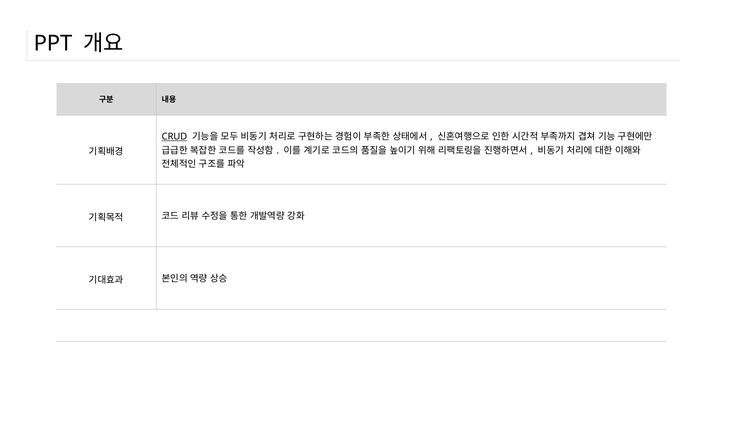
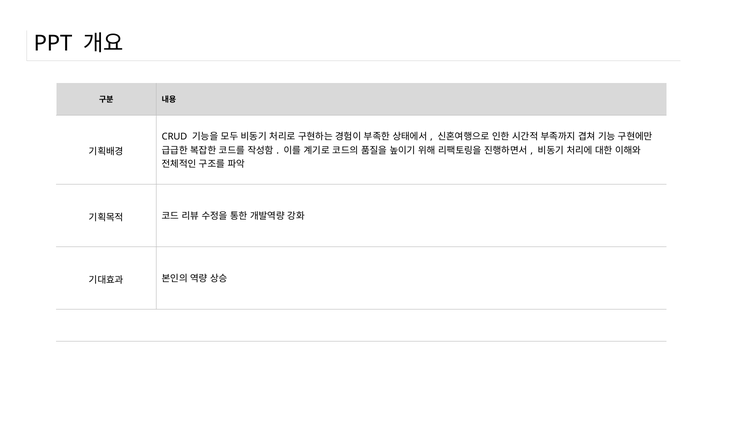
CRUD underline: present -> none
